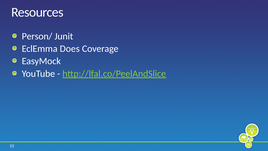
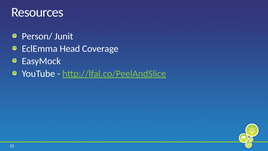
Does: Does -> Head
